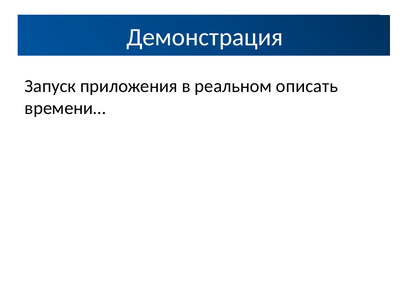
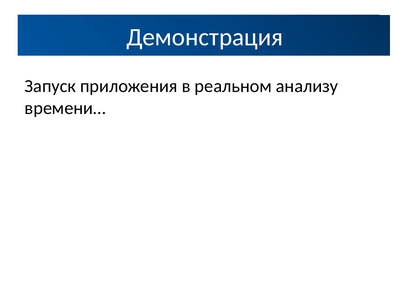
описать: описать -> анализу
